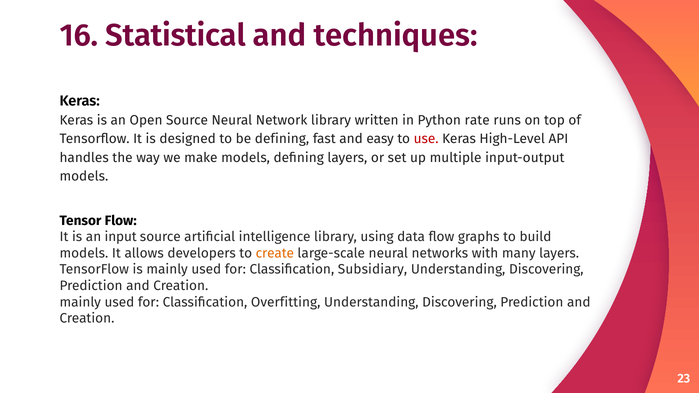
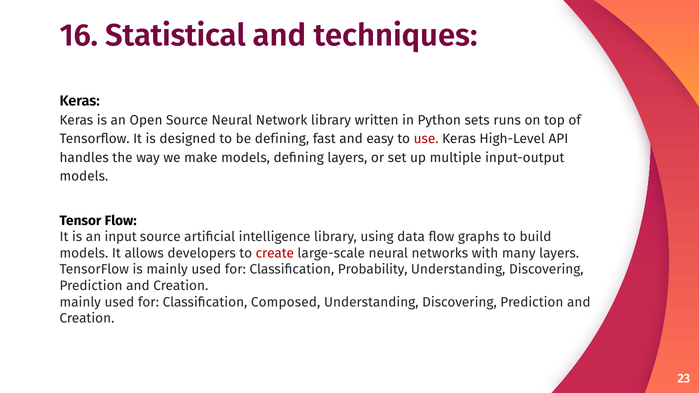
rate: rate -> sets
create colour: orange -> red
Subsidiary: Subsidiary -> Probability
Overfitting: Overfitting -> Composed
